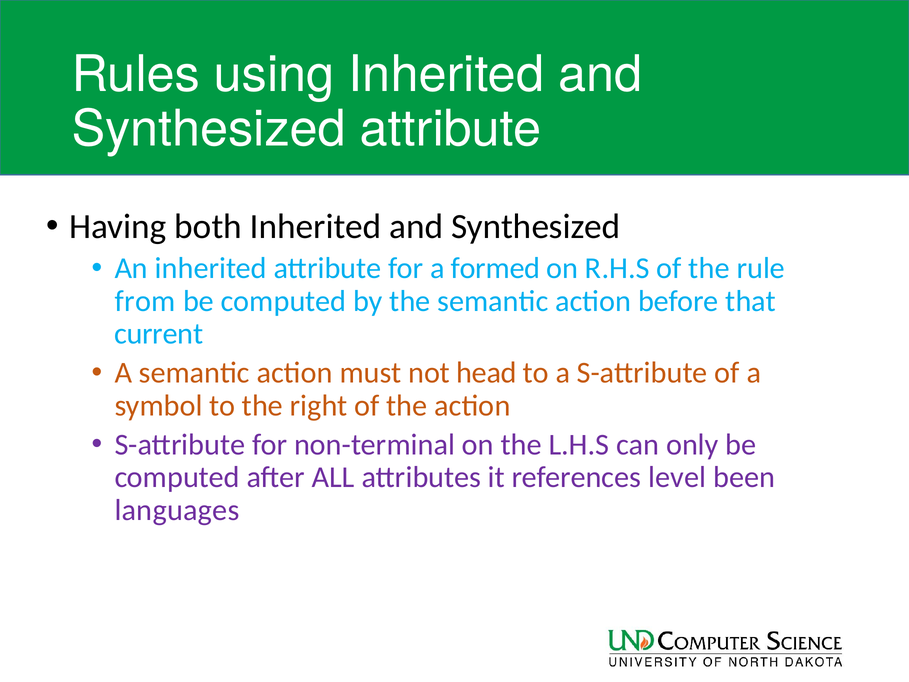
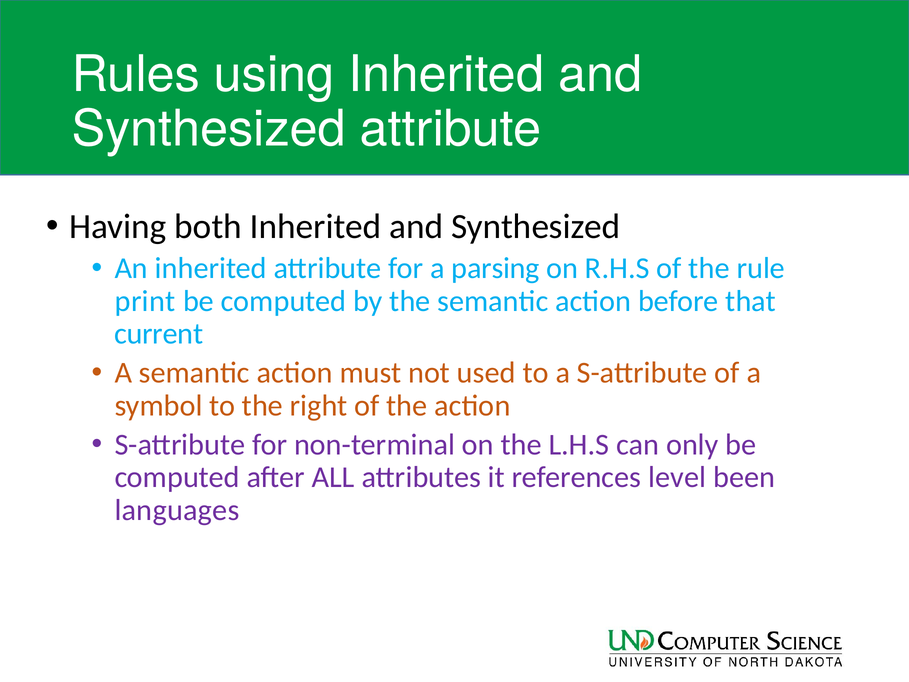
formed: formed -> parsing
from: from -> print
head: head -> used
